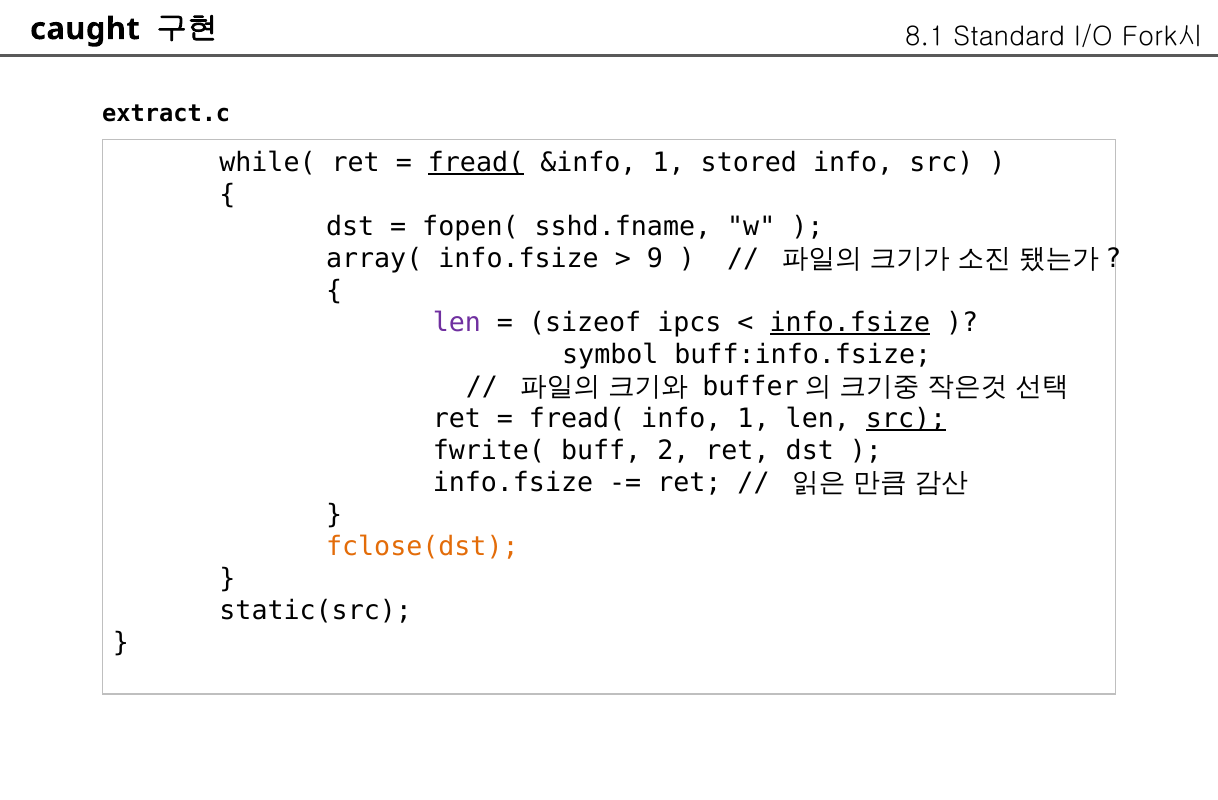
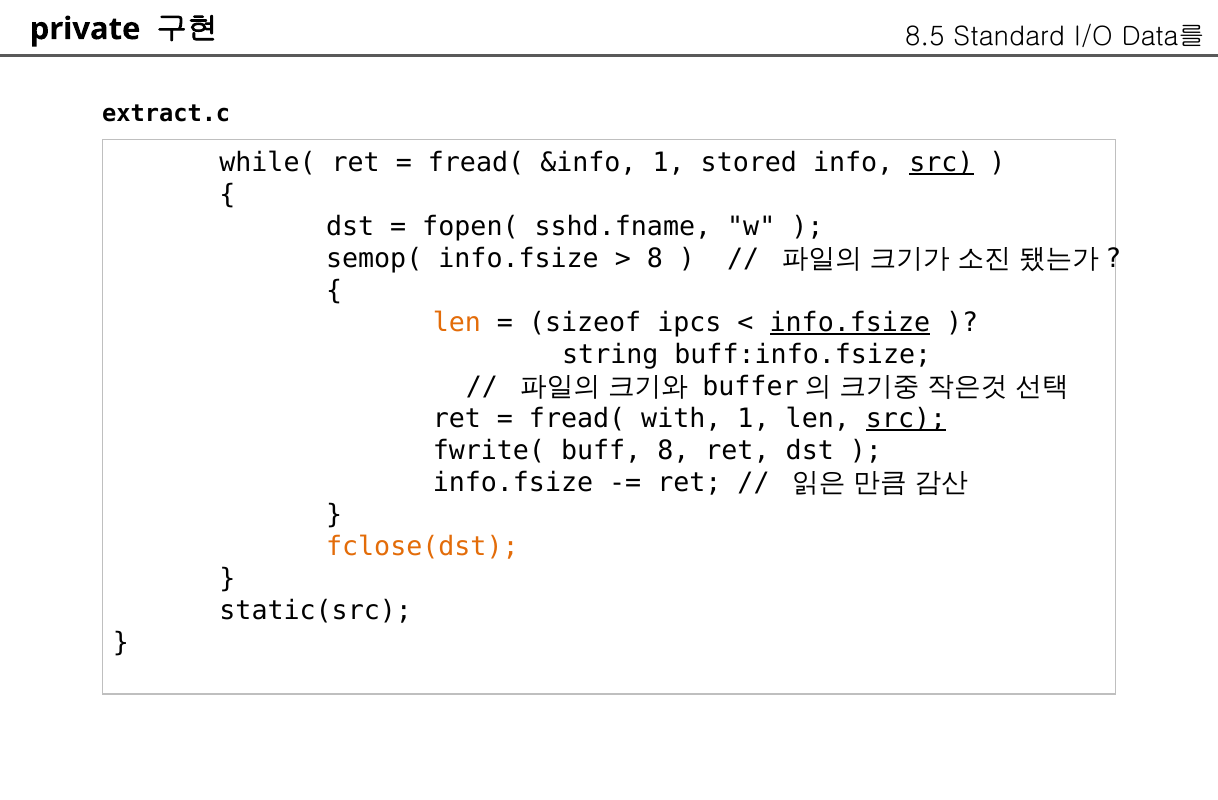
caught: caught -> private
8.1: 8.1 -> 8.5
Fork시: Fork시 -> Data를
fread( at (476, 163) underline: present -> none
src at (941, 163) underline: none -> present
array(: array( -> semop(
9 at (655, 259): 9 -> 8
len at (457, 323) colour: purple -> orange
symbol: symbol -> string
fread( info: info -> with
buff 2: 2 -> 8
